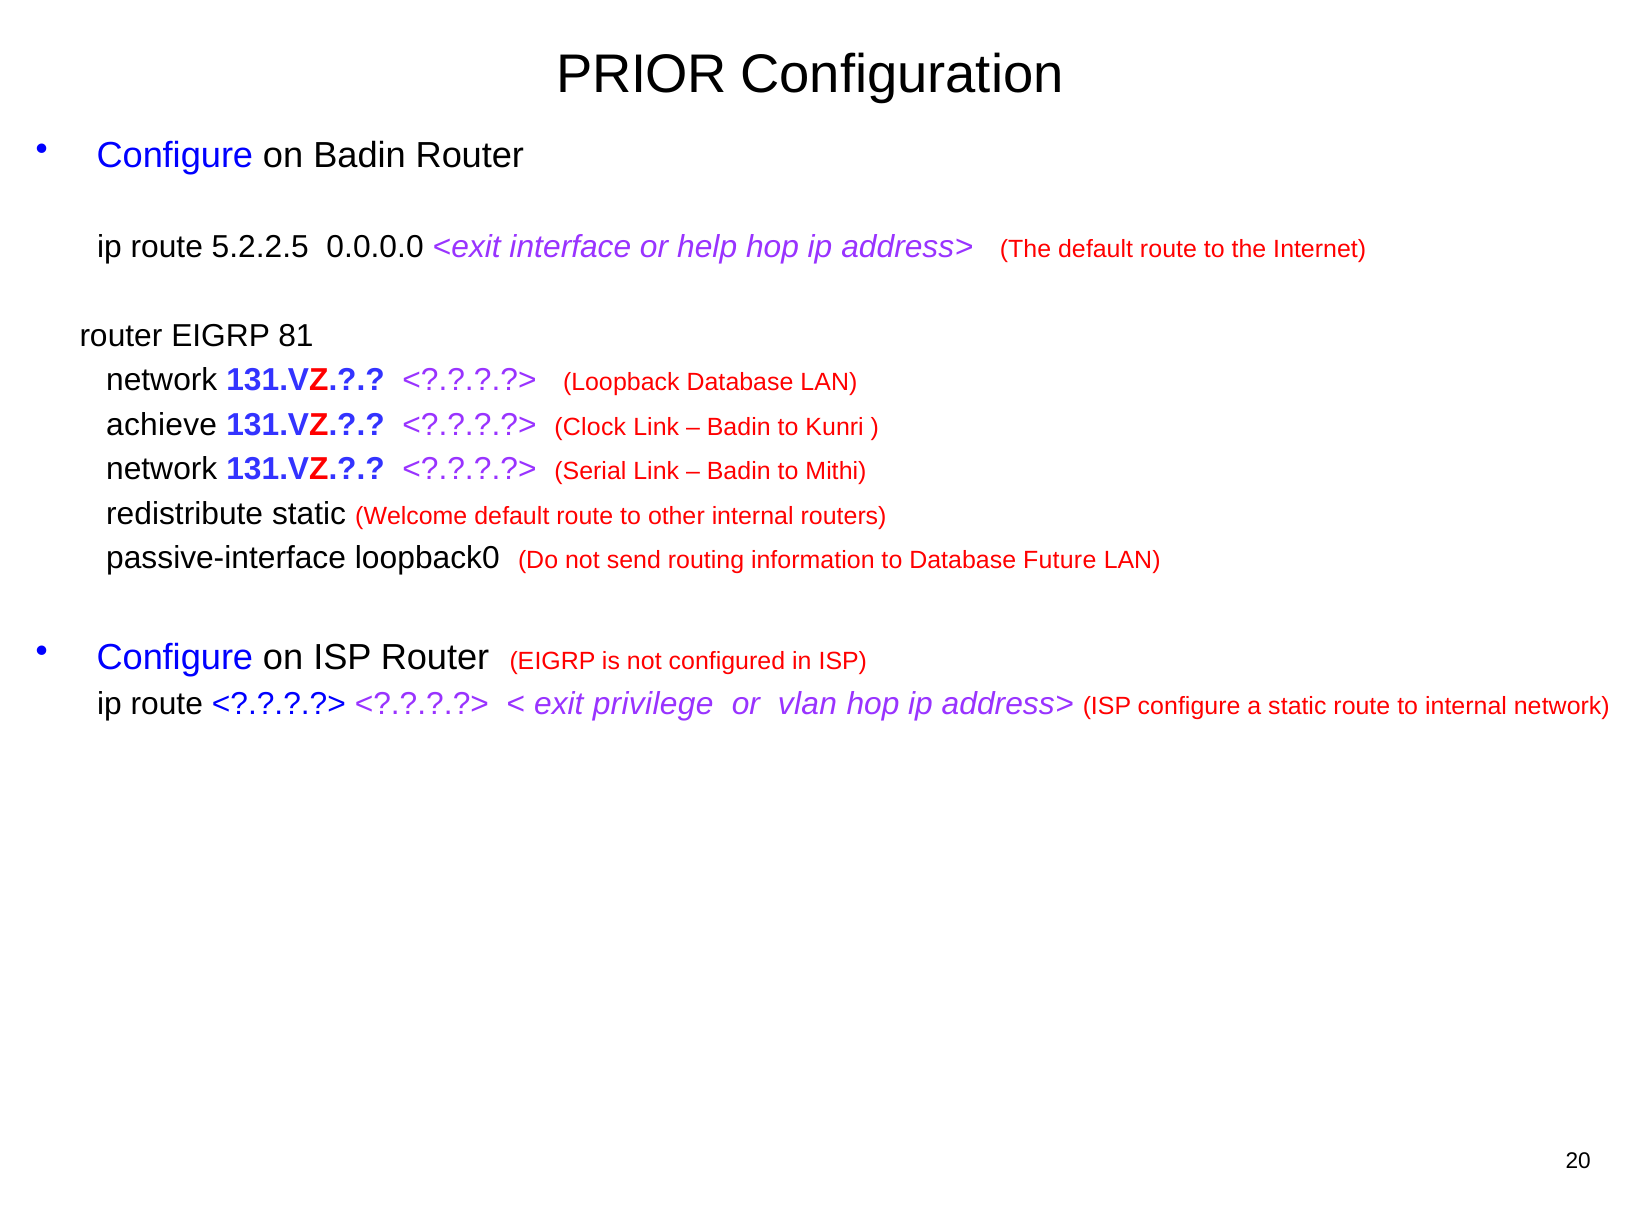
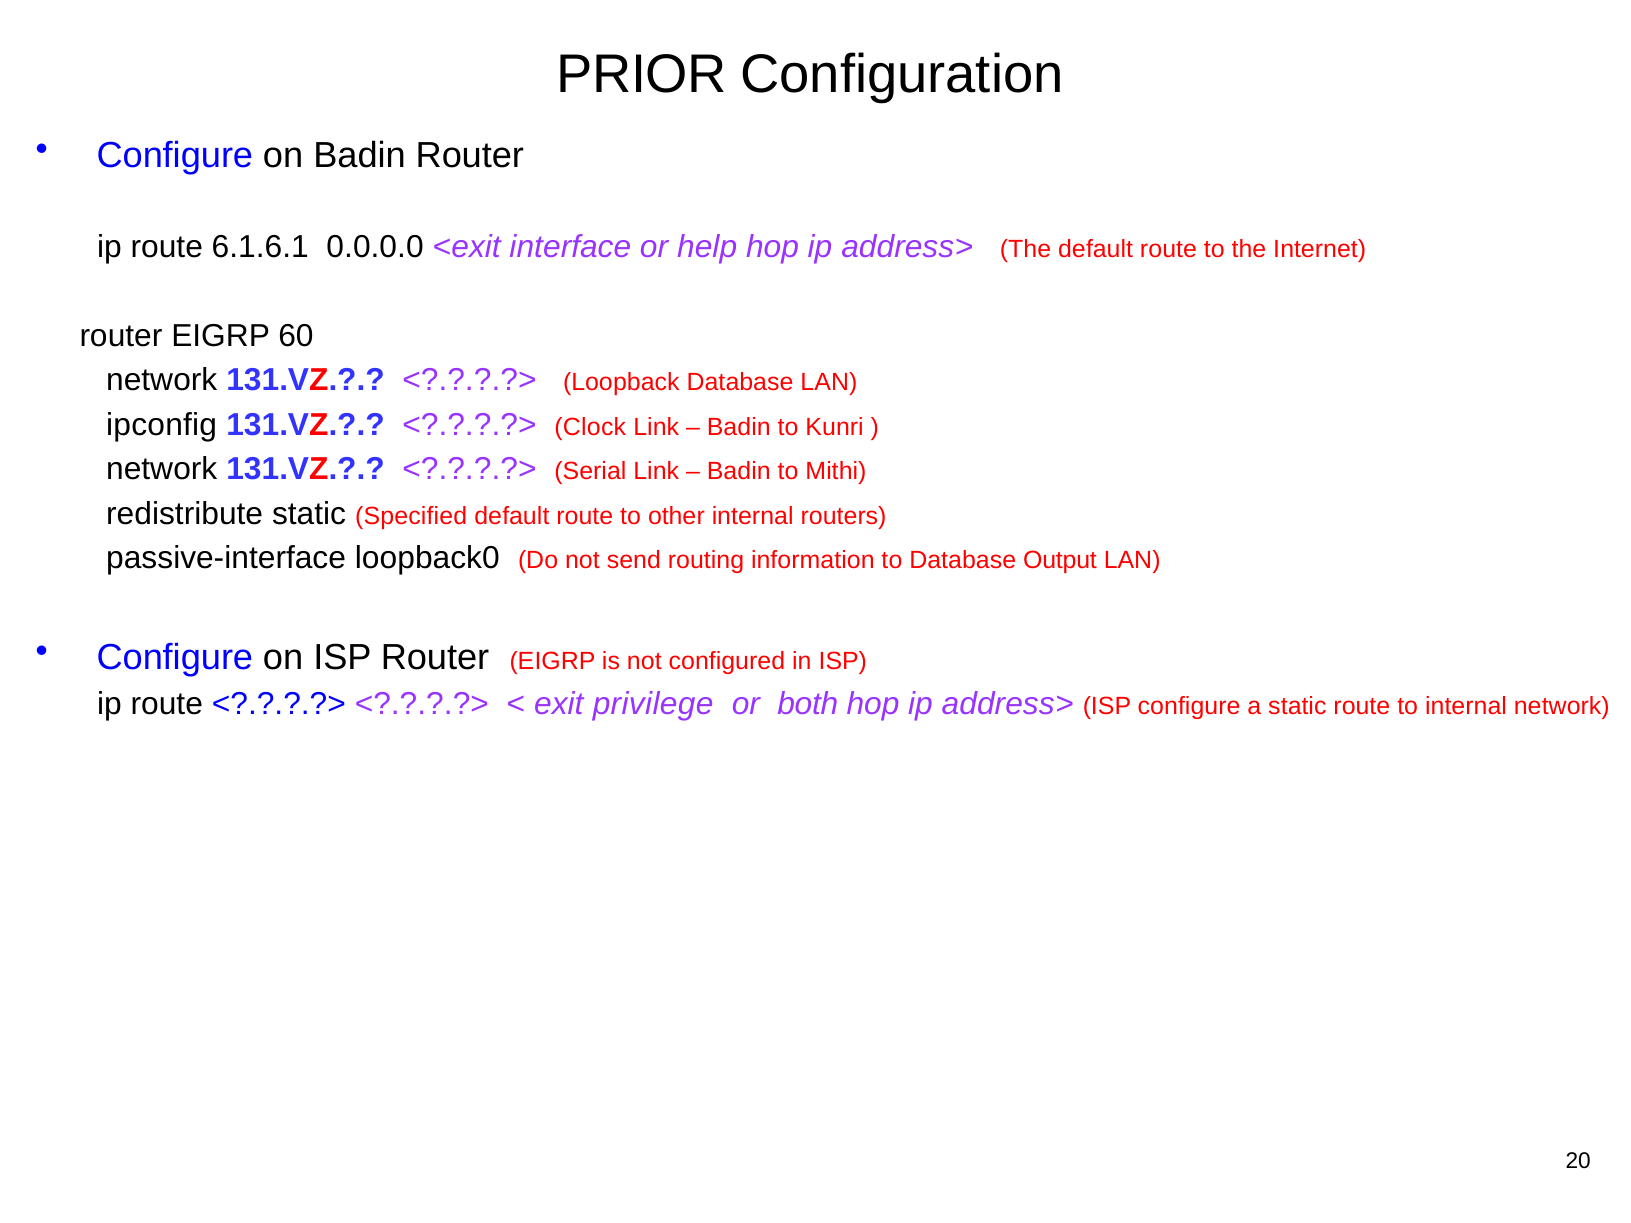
5.2.2.5: 5.2.2.5 -> 6.1.6.1
81: 81 -> 60
achieve: achieve -> ipconfig
Welcome: Welcome -> Specified
Future: Future -> Output
vlan: vlan -> both
